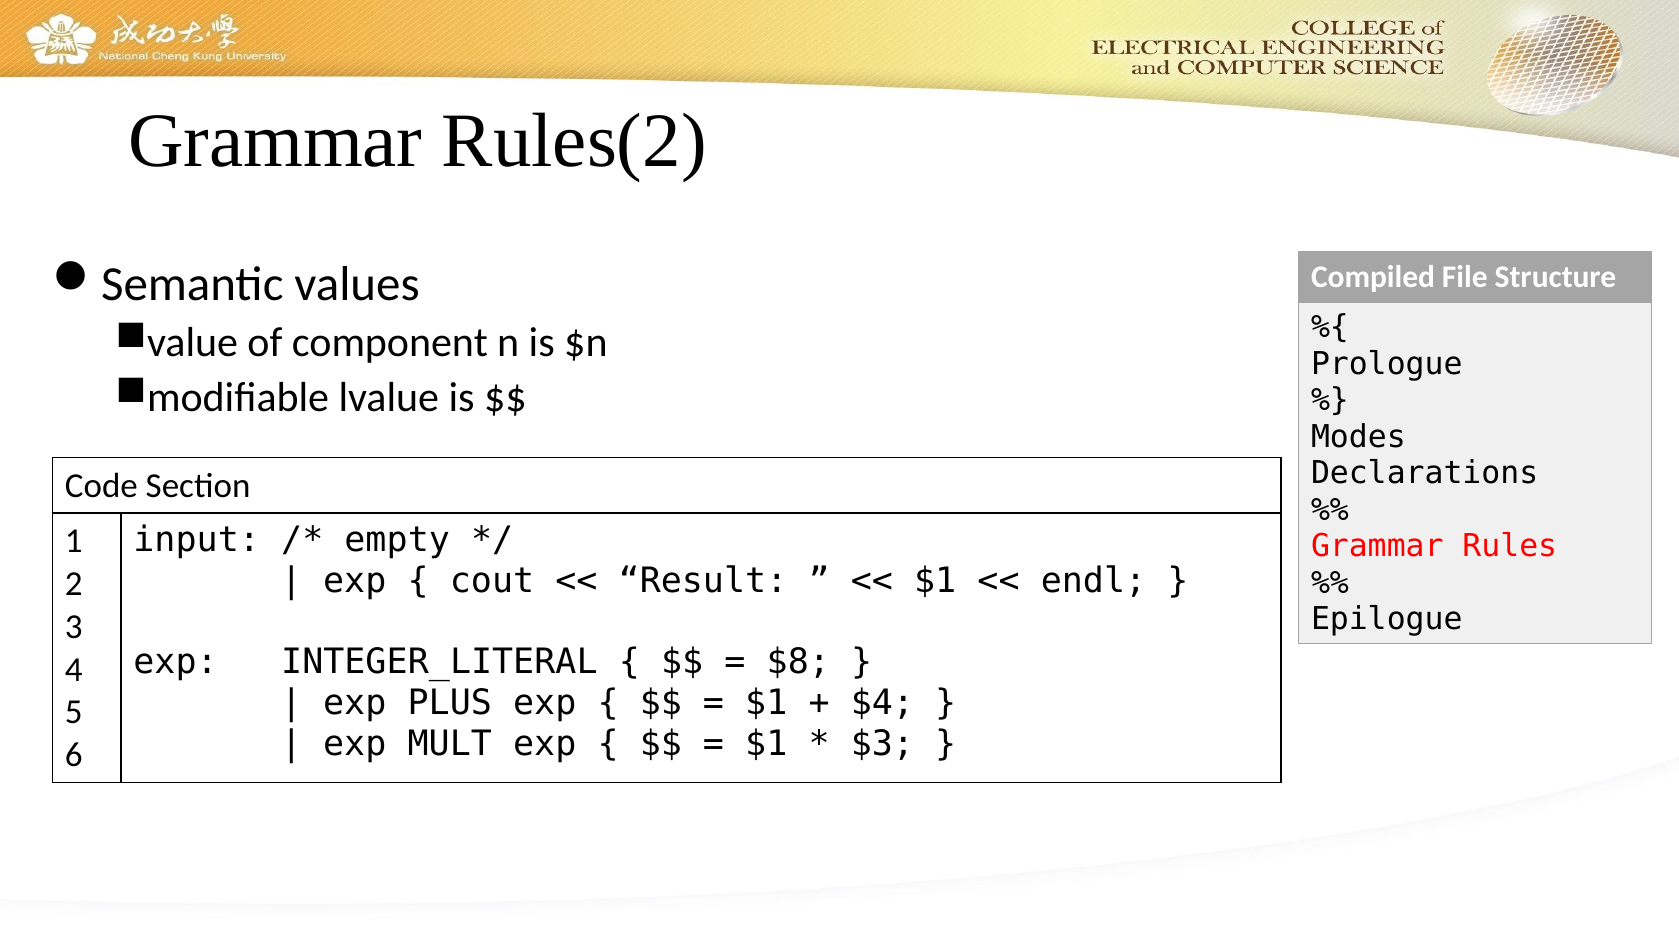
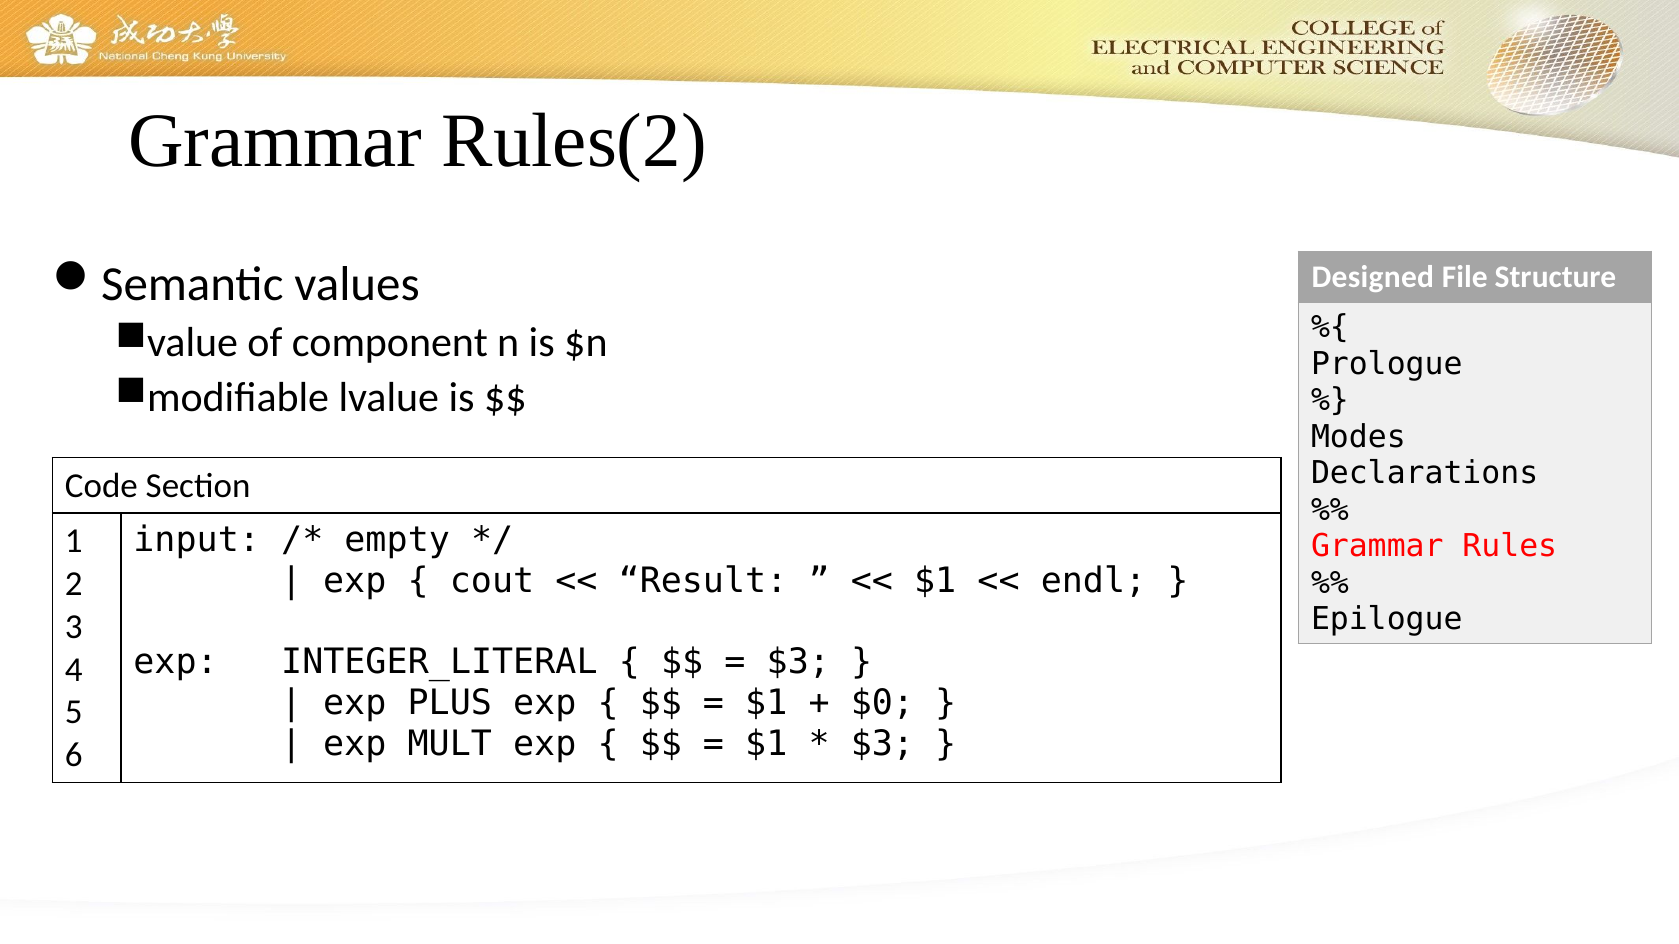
Compiled: Compiled -> Designed
$8 at (798, 663): $8 -> $3
$4: $4 -> $0
